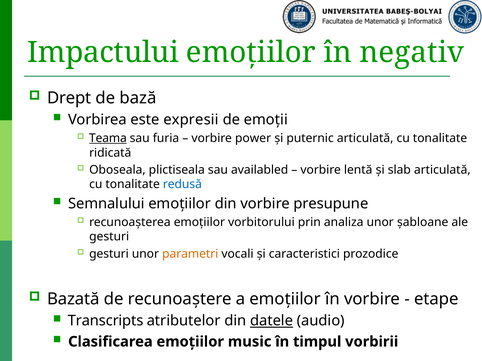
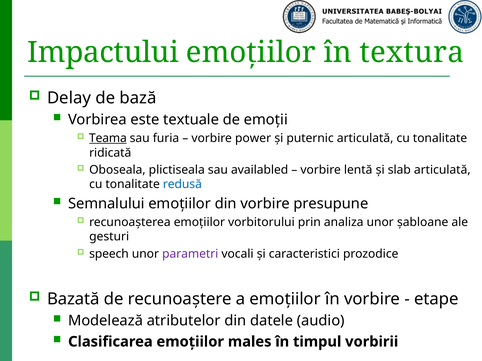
negativ: negativ -> textura
Drept: Drept -> Delay
expresii: expresii -> textuale
gesturi at (109, 254): gesturi -> speech
parametri colour: orange -> purple
Transcripts: Transcripts -> Modelează
datele underline: present -> none
music: music -> males
